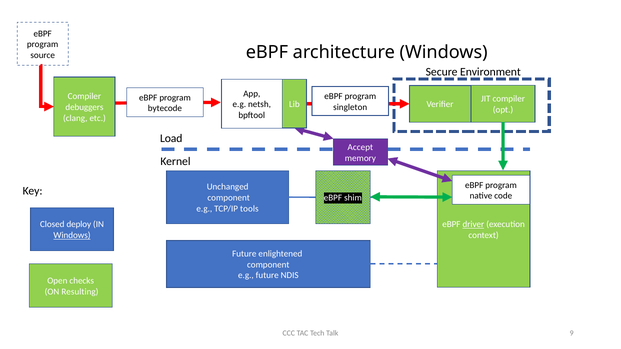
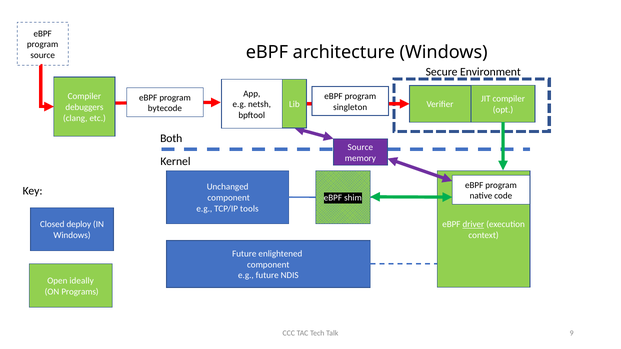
Load: Load -> Both
Accept at (360, 147): Accept -> Source
Windows at (72, 235) underline: present -> none
checks: checks -> ideally
Resulting: Resulting -> Programs
